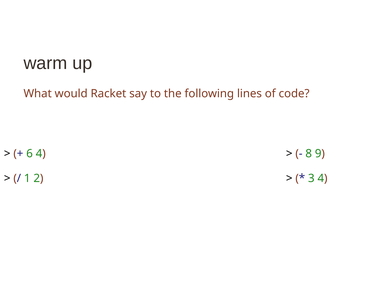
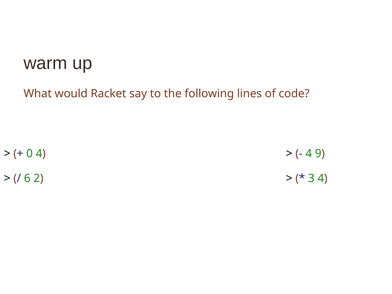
6: 6 -> 0
8 at (309, 154): 8 -> 4
1: 1 -> 6
